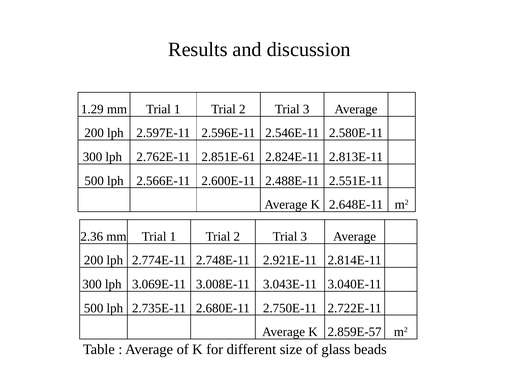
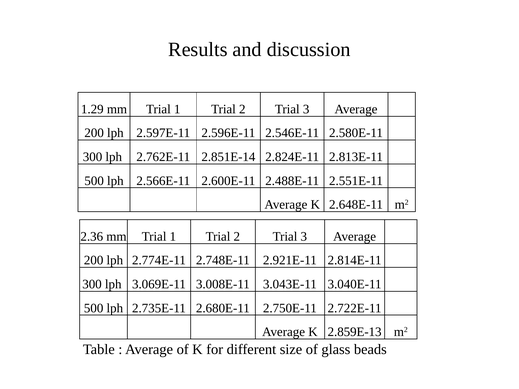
2.851E-61: 2.851E-61 -> 2.851E-14
2.859E-57: 2.859E-57 -> 2.859E-13
